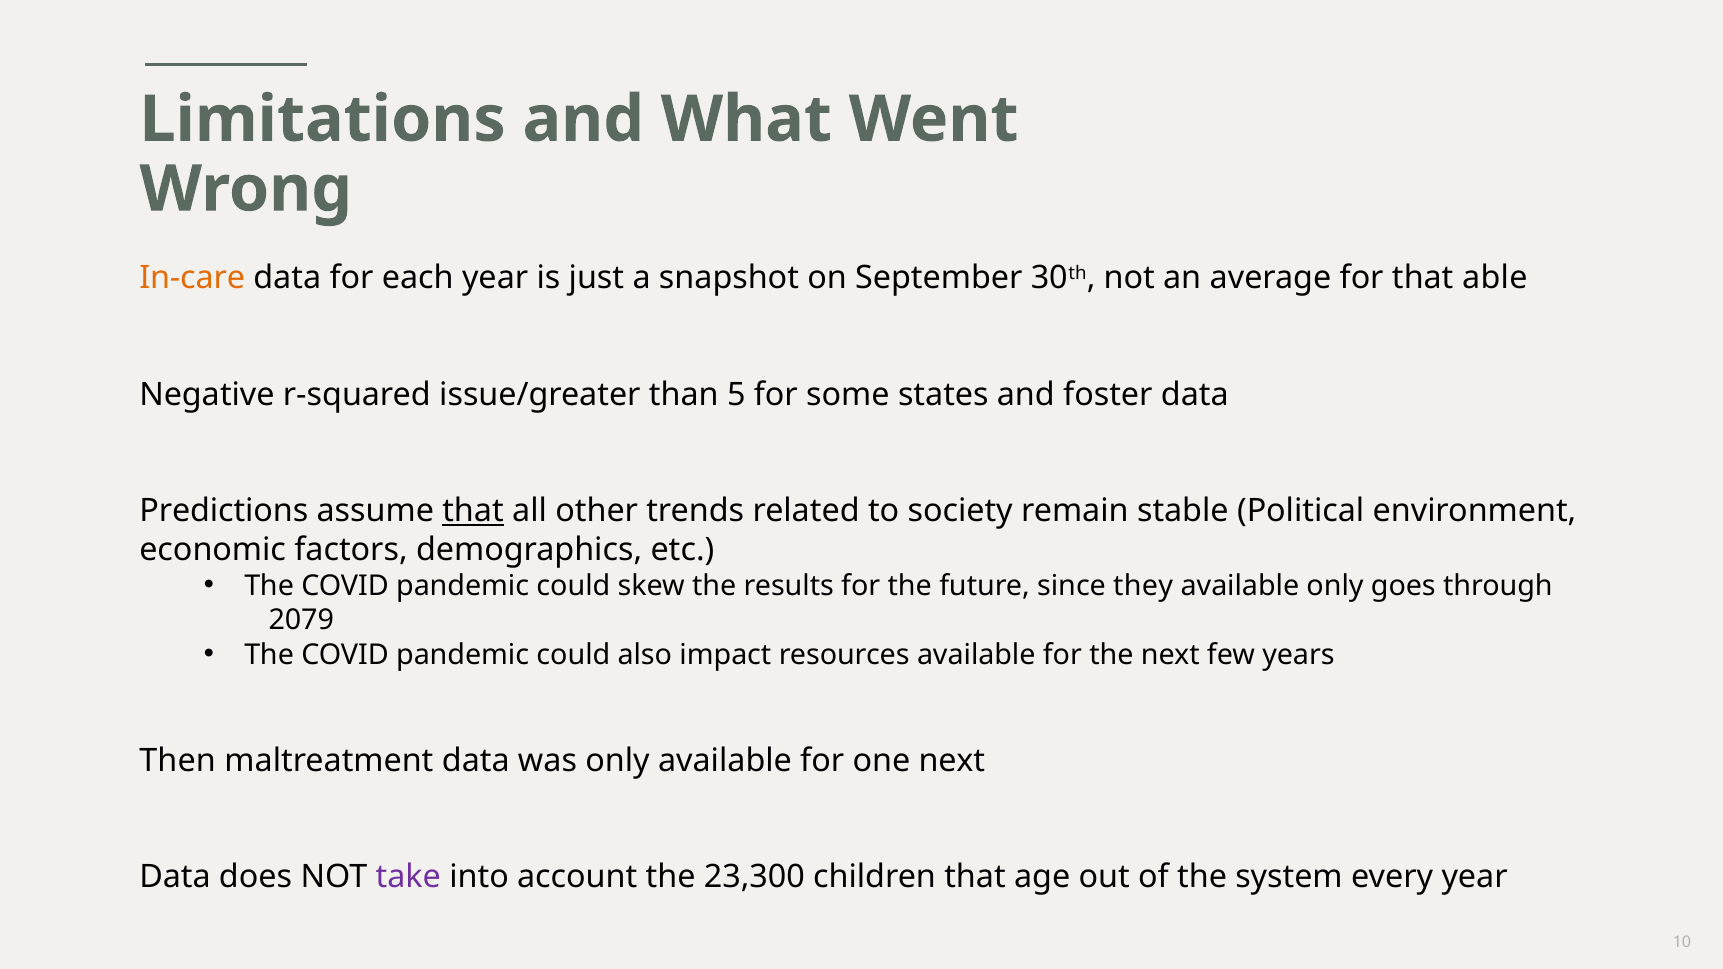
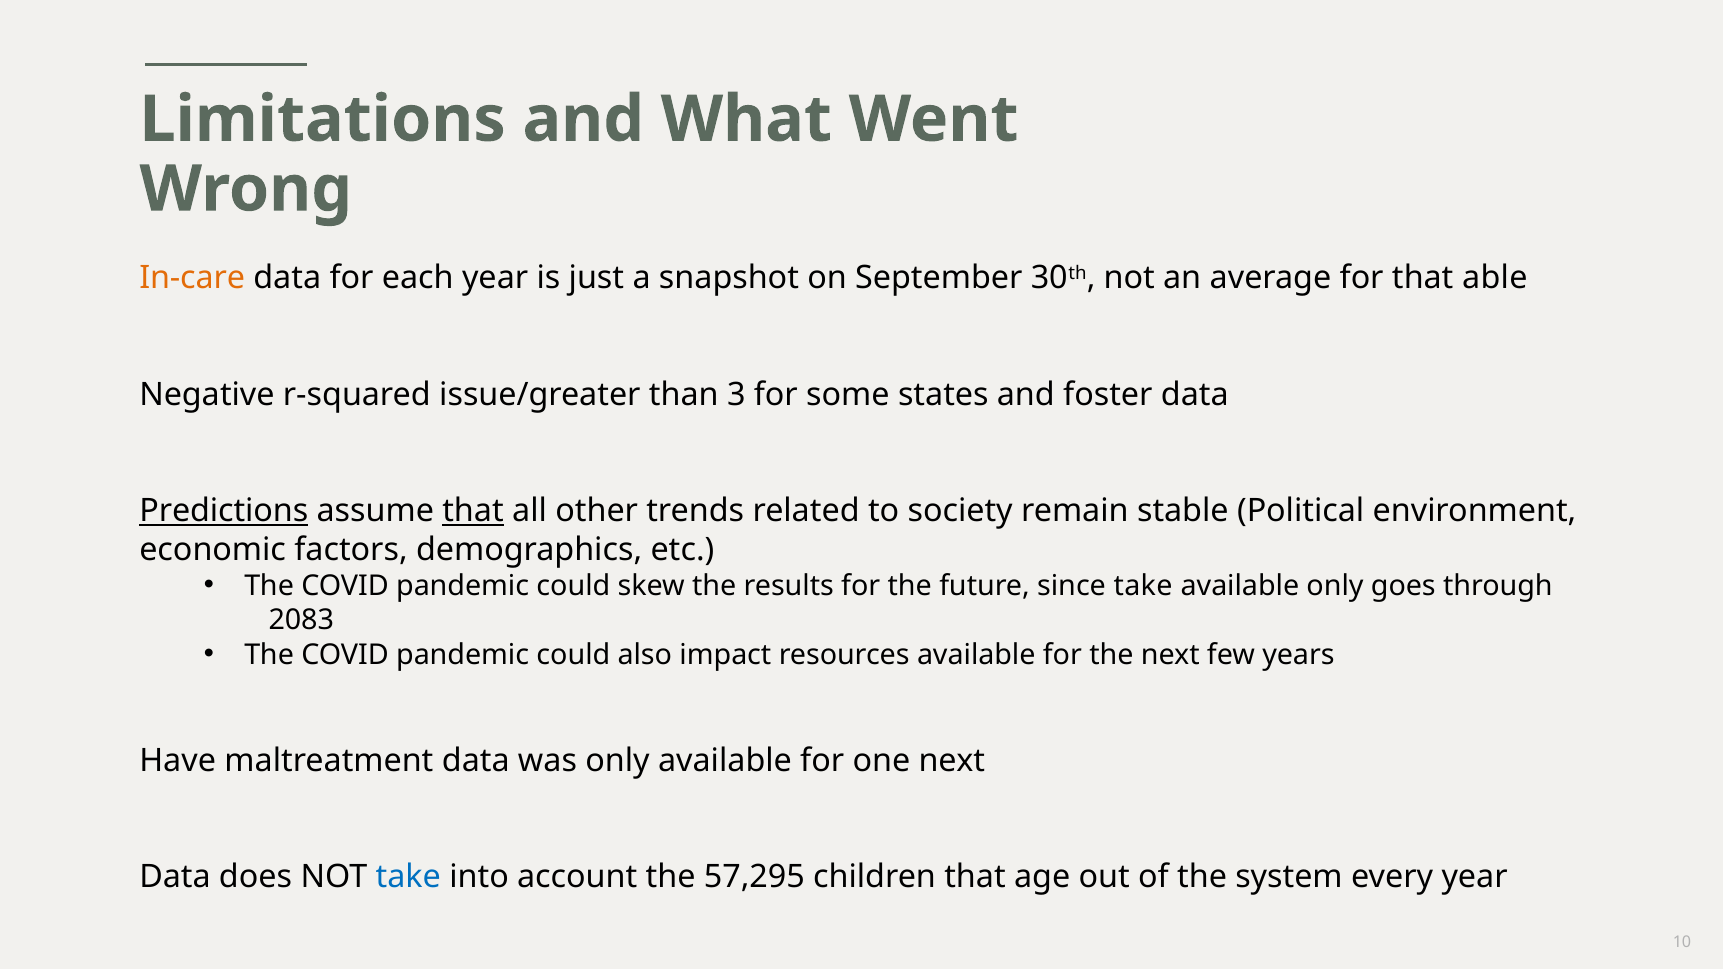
5: 5 -> 3
Predictions underline: none -> present
since they: they -> take
2079: 2079 -> 2083
Then: Then -> Have
take at (408, 877) colour: purple -> blue
23,300: 23,300 -> 57,295
